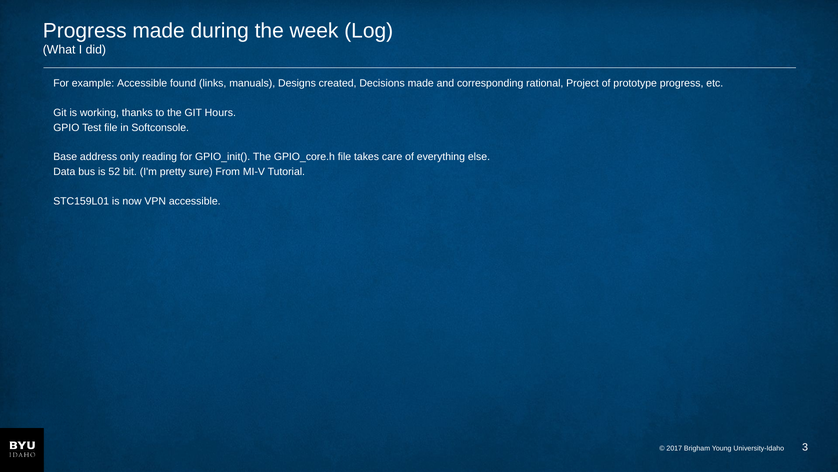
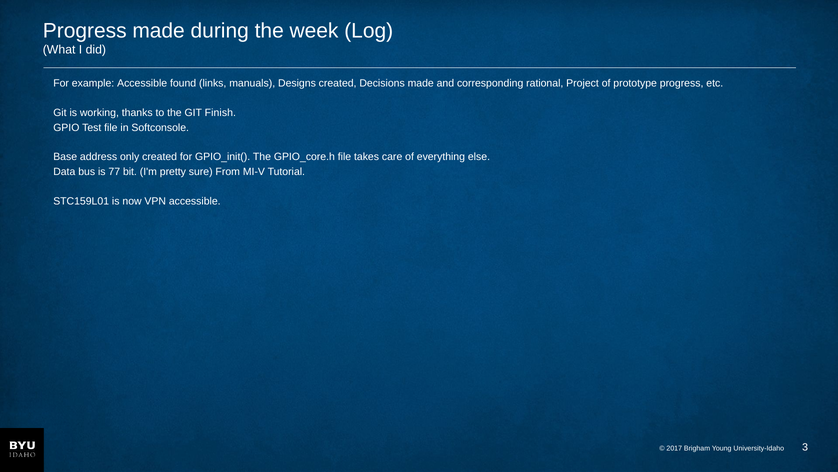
Hours: Hours -> Finish
only reading: reading -> created
52: 52 -> 77
